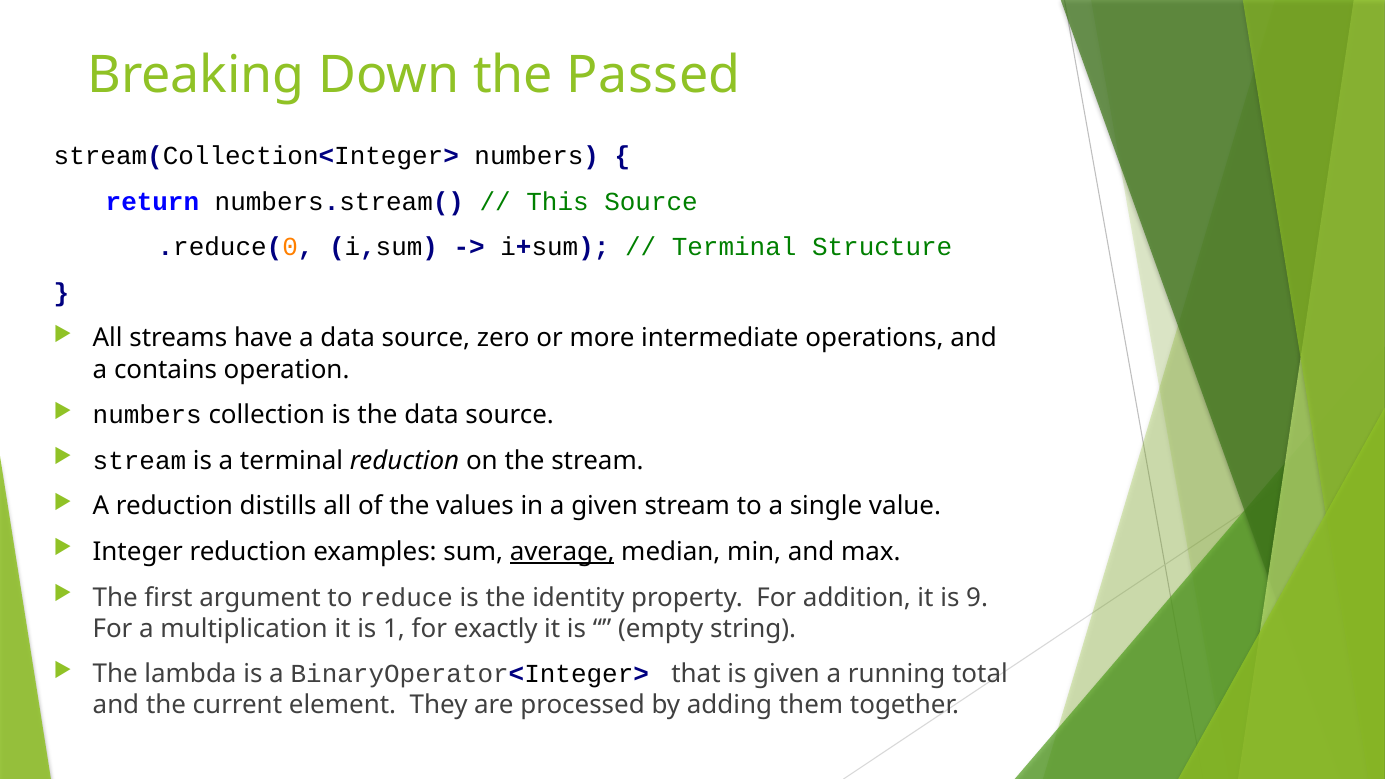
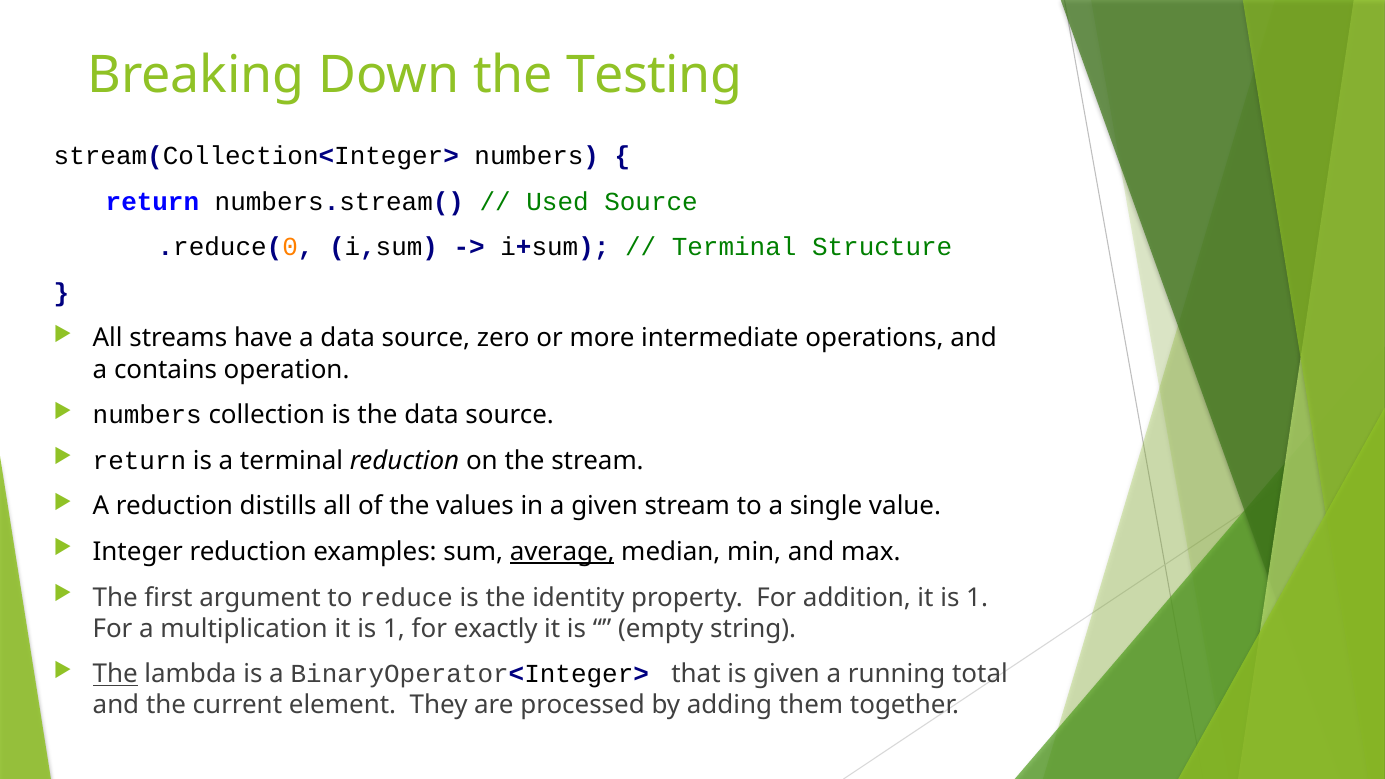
Passed: Passed -> Testing
This: This -> Used
stream at (139, 461): stream -> return
addition it is 9: 9 -> 1
The at (115, 674) underline: none -> present
